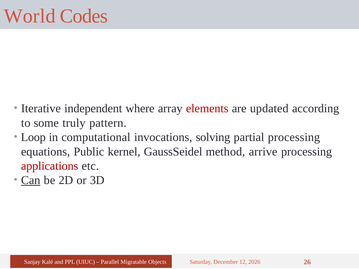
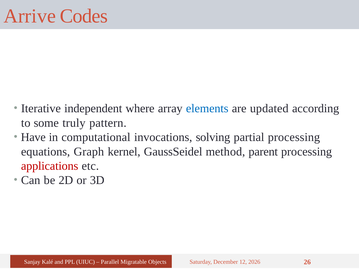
World: World -> Arrive
elements colour: red -> blue
Loop: Loop -> Have
Public: Public -> Graph
arrive: arrive -> parent
Can underline: present -> none
